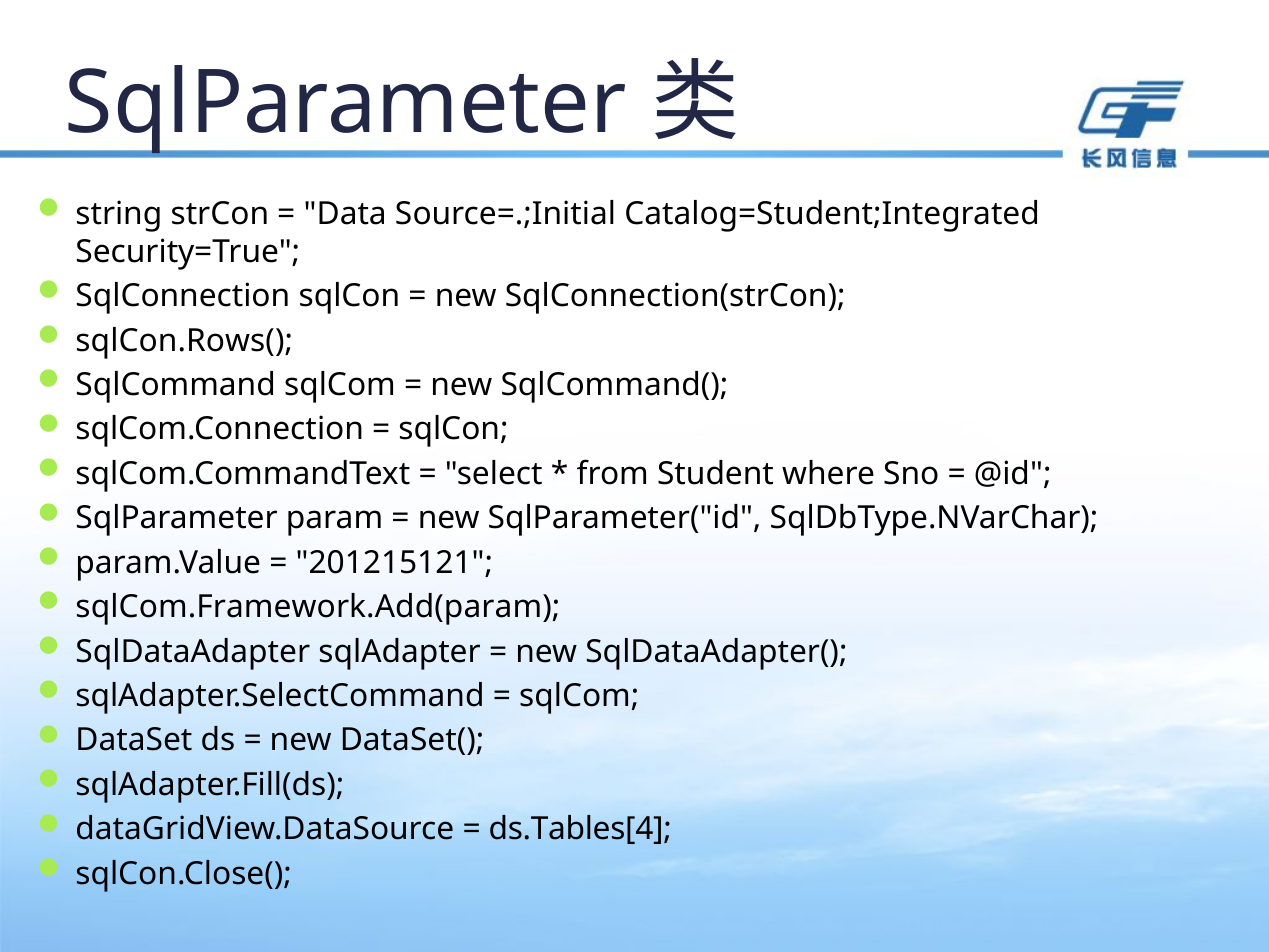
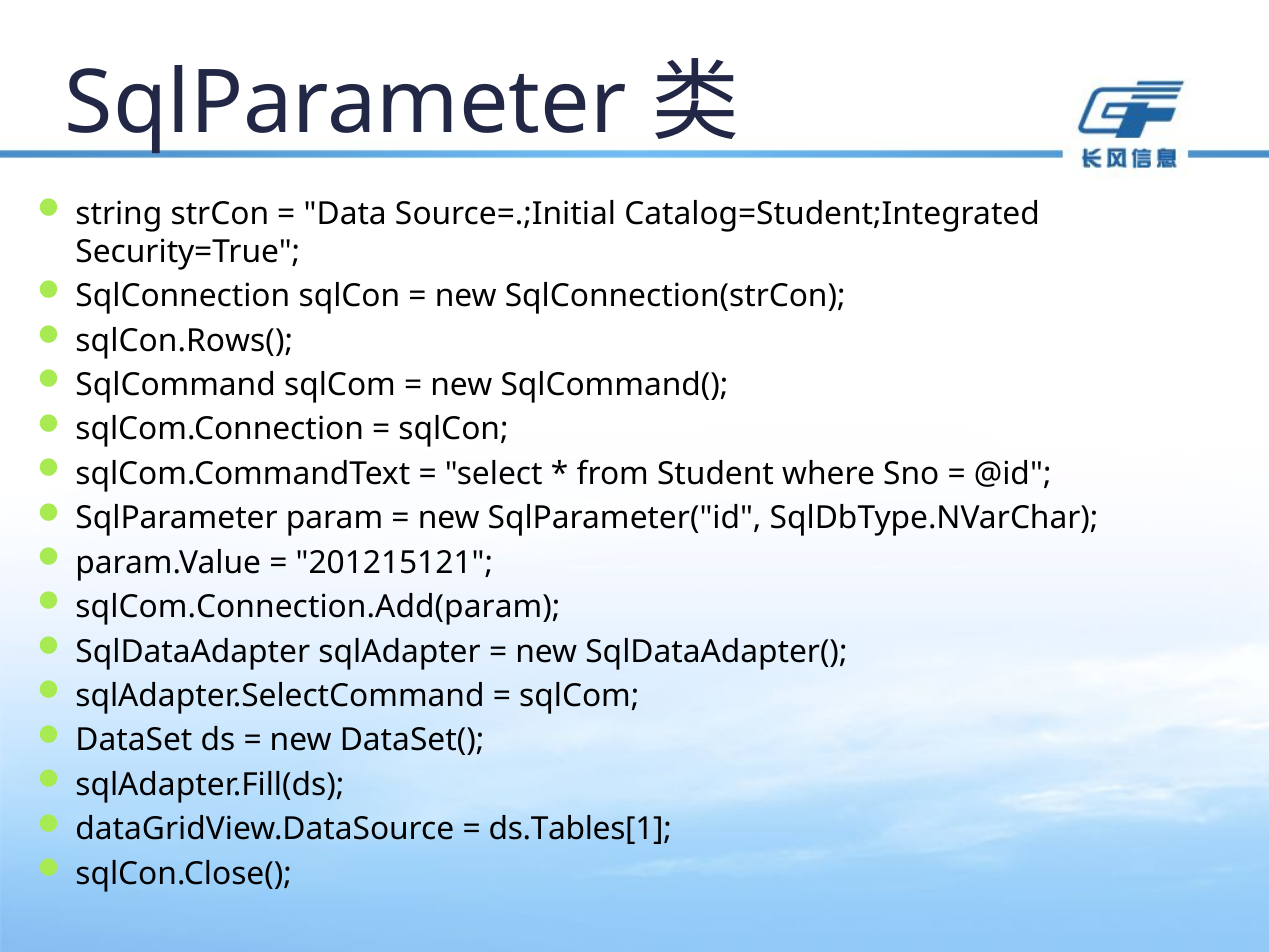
sqlCom.Framework.Add(param: sqlCom.Framework.Add(param -> sqlCom.Connection.Add(param
ds.Tables[4: ds.Tables[4 -> ds.Tables[1
